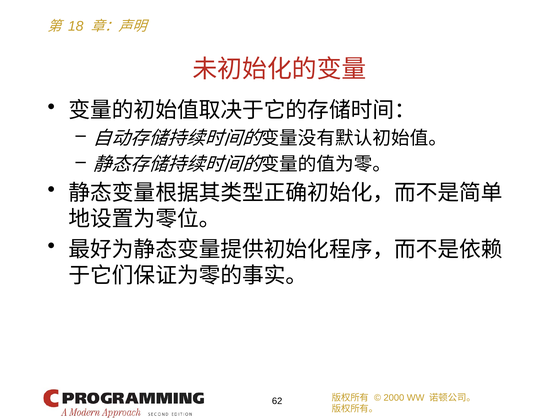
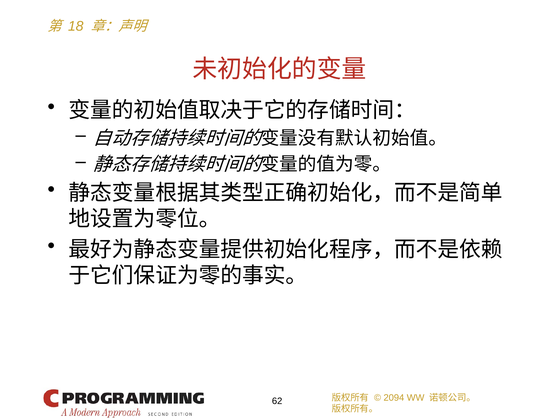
2000: 2000 -> 2094
